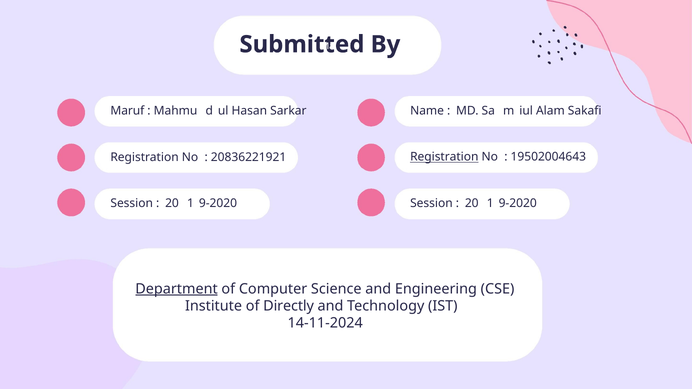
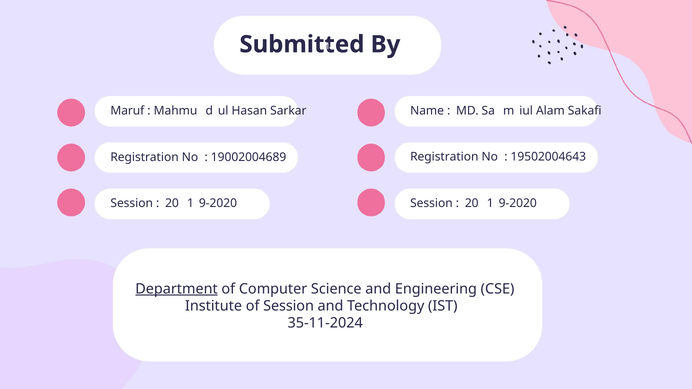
Registration at (444, 157) underline: present -> none
20836221921: 20836221921 -> 19002004689
of Directly: Directly -> Session
14-11-2024: 14-11-2024 -> 35-11-2024
